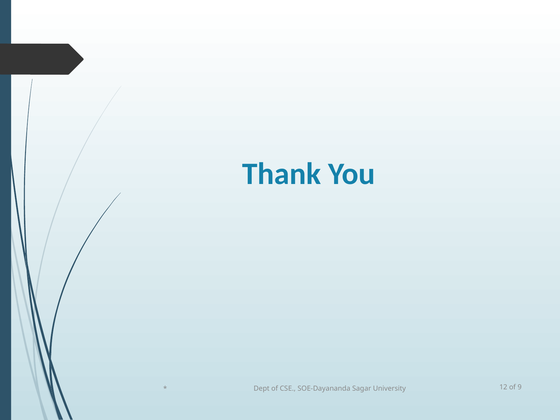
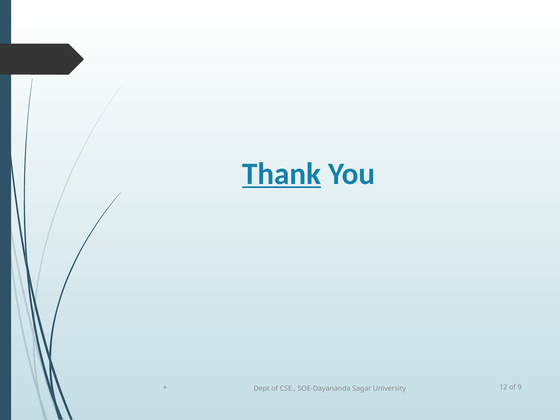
Thank underline: none -> present
